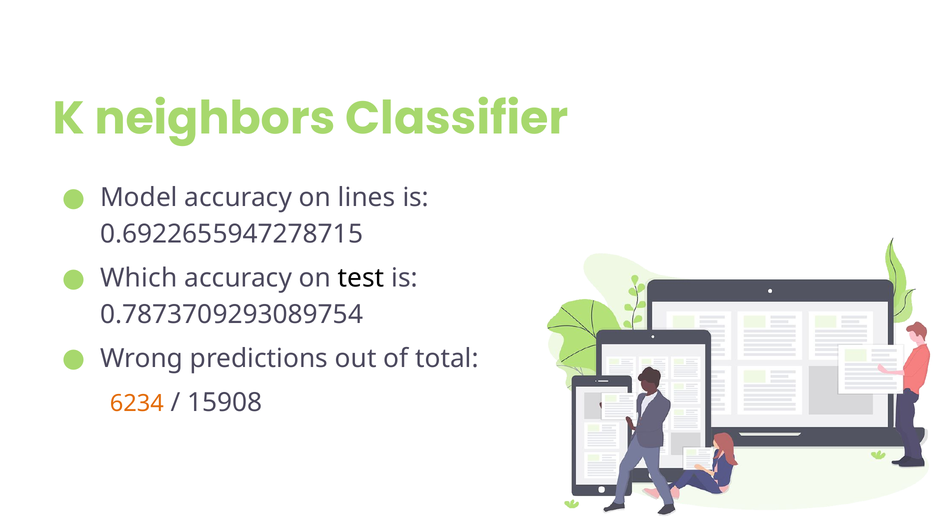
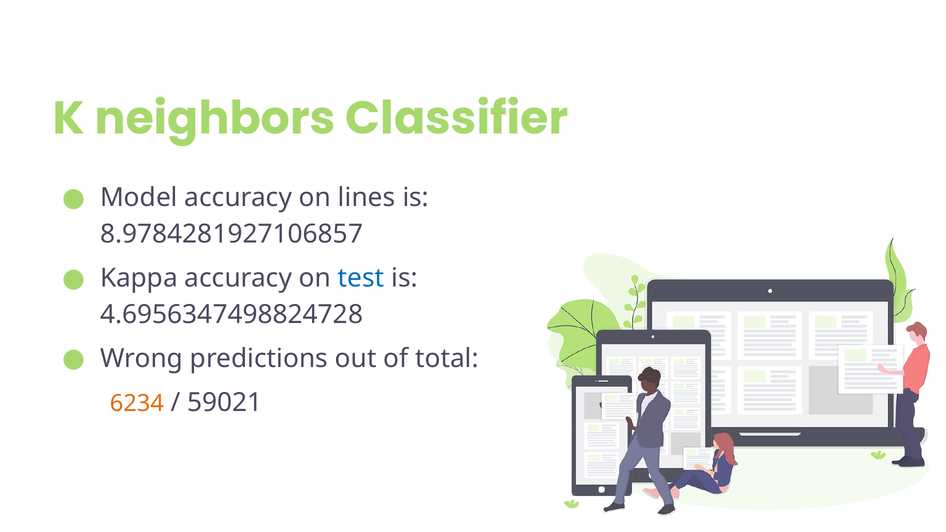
0.6922655947278715: 0.6922655947278715 -> 8.9784281927106857
Which: Which -> Kappa
test colour: black -> blue
0.7873709293089754: 0.7873709293089754 -> 4.6956347498824728
15908: 15908 -> 59021
